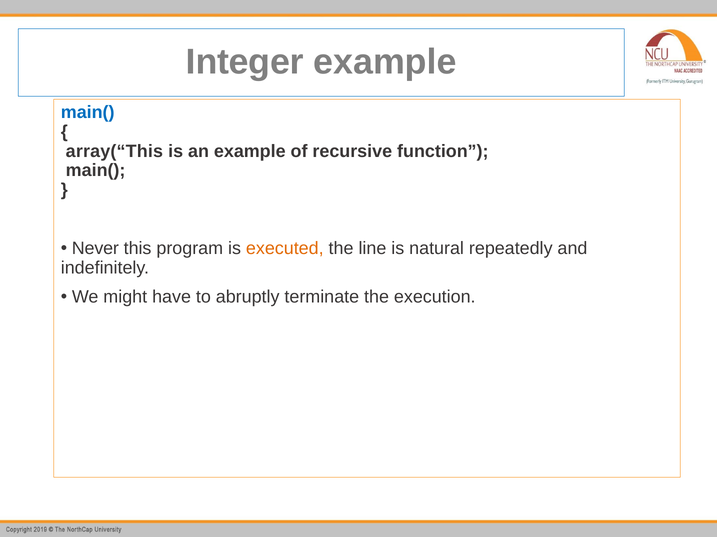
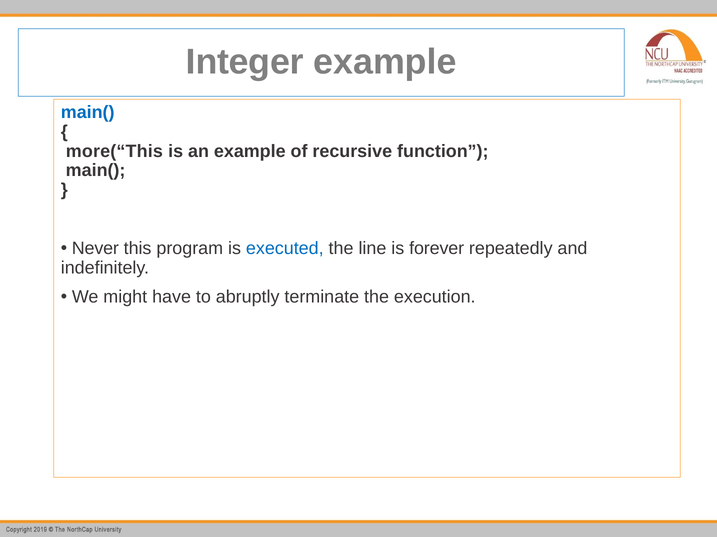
array(“This: array(“This -> more(“This
executed colour: orange -> blue
natural: natural -> forever
